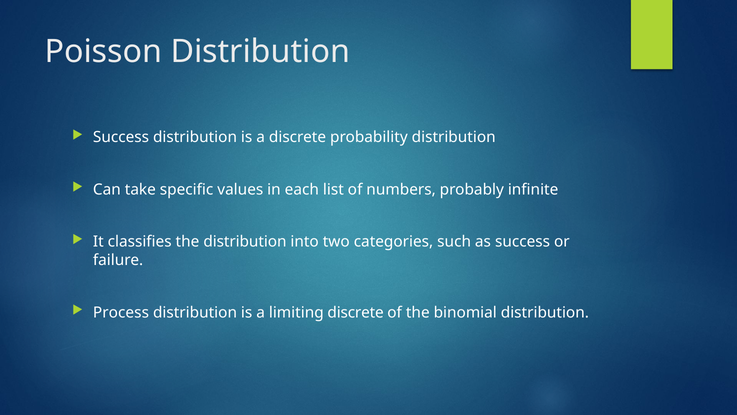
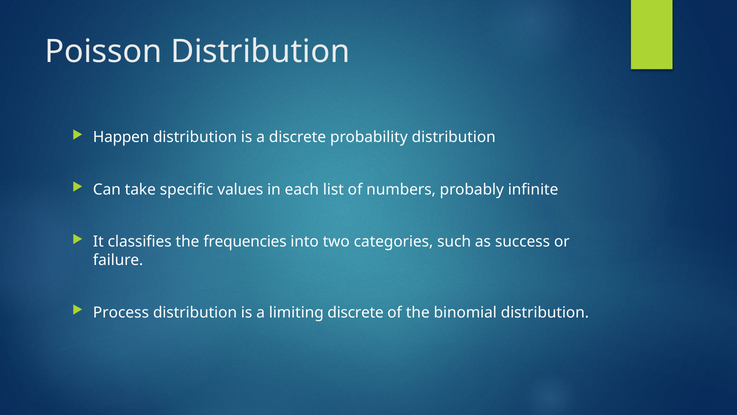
Success at (121, 137): Success -> Happen
the distribution: distribution -> frequencies
